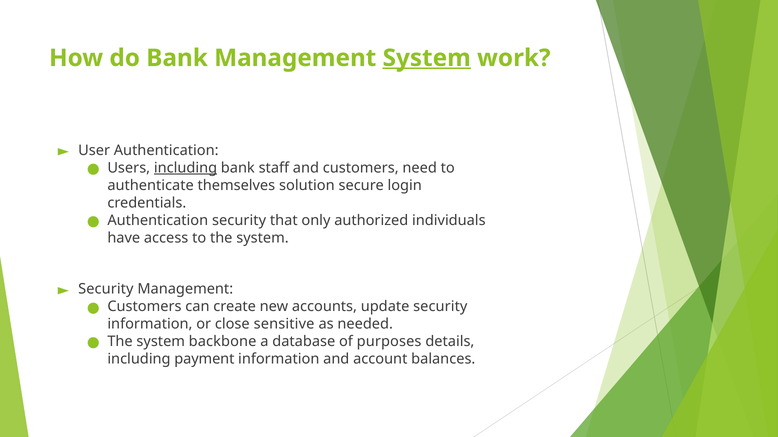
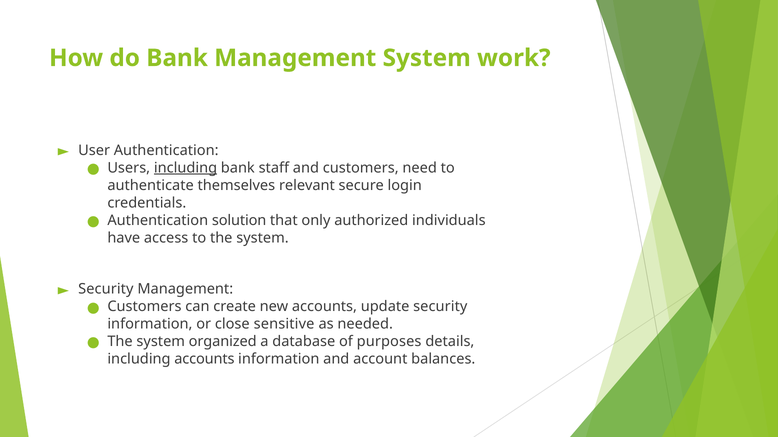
System at (427, 58) underline: present -> none
solution: solution -> relevant
Authentication security: security -> solution
backbone: backbone -> organized
including payment: payment -> accounts
